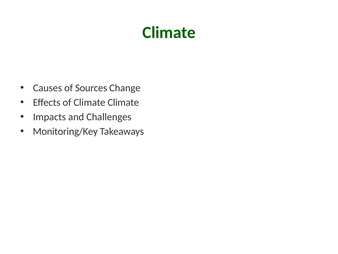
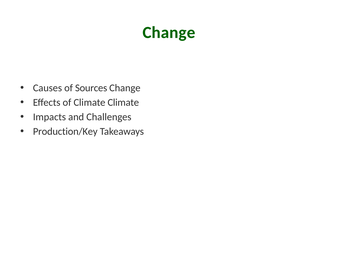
Climate at (169, 32): Climate -> Change
Monitoring/Key: Monitoring/Key -> Production/Key
